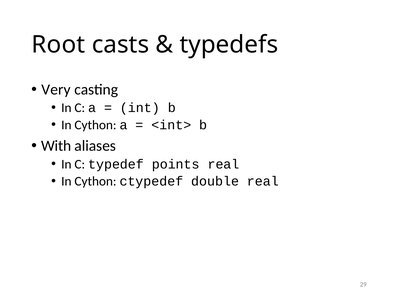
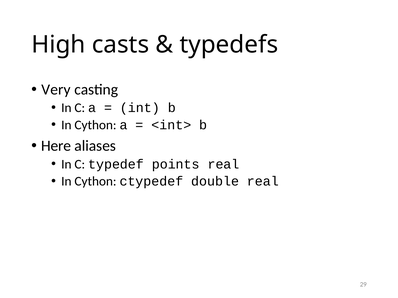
Root: Root -> High
With: With -> Here
